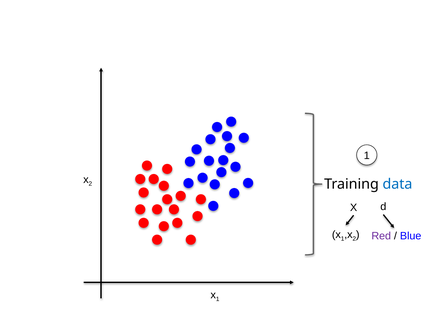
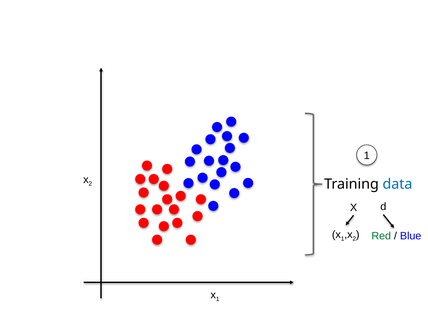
Red colour: purple -> green
